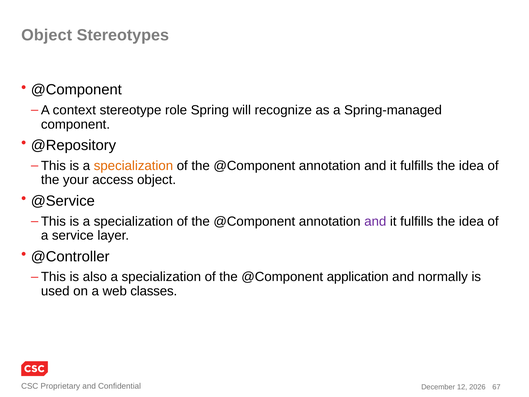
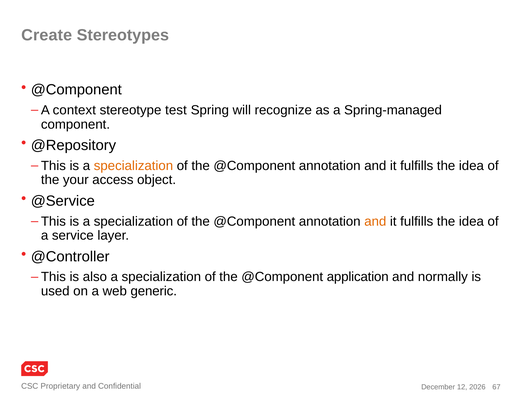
Object at (47, 35): Object -> Create
role: role -> test
and at (375, 221) colour: purple -> orange
classes: classes -> generic
